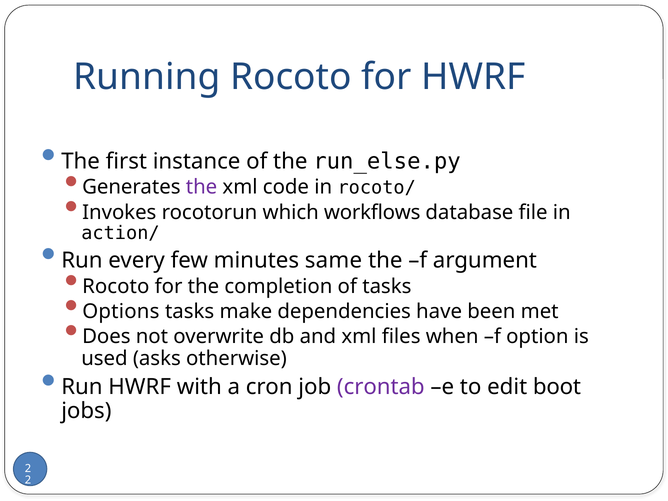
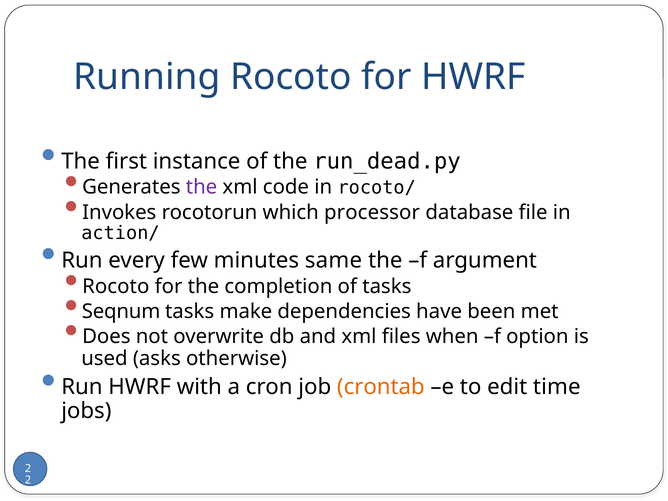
run_else.py: run_else.py -> run_dead.py
workflows: workflows -> processor
Options: Options -> Seqnum
crontab colour: purple -> orange
boot: boot -> time
